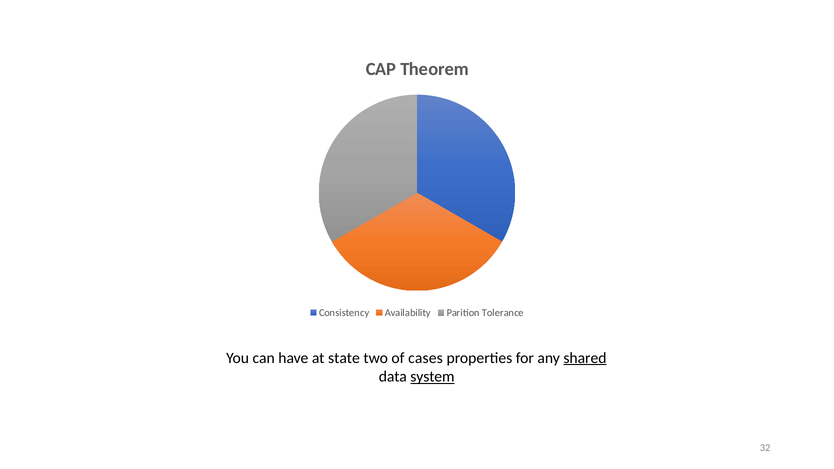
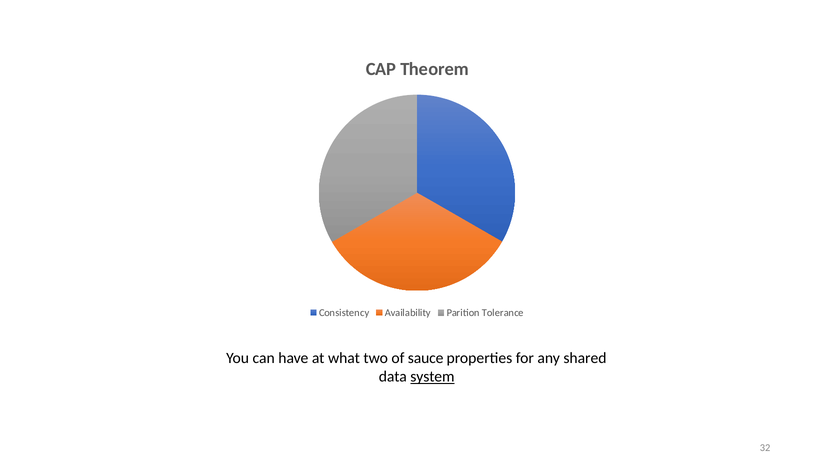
state: state -> what
cases: cases -> sauce
shared underline: present -> none
